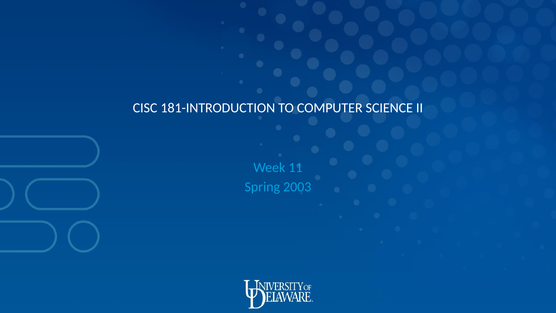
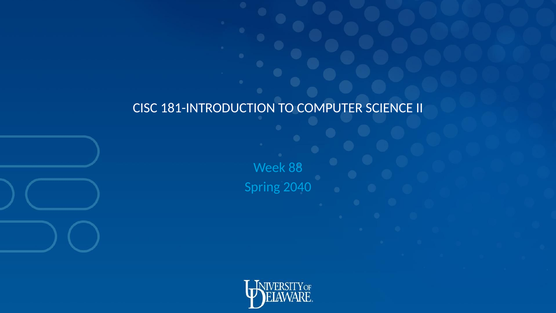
11: 11 -> 88
2003: 2003 -> 2040
